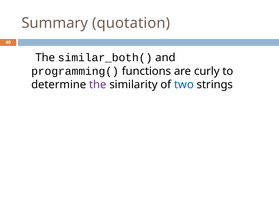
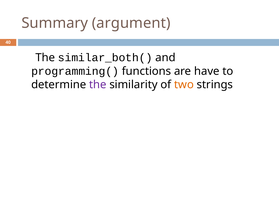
quotation: quotation -> argument
curly: curly -> have
two colour: blue -> orange
